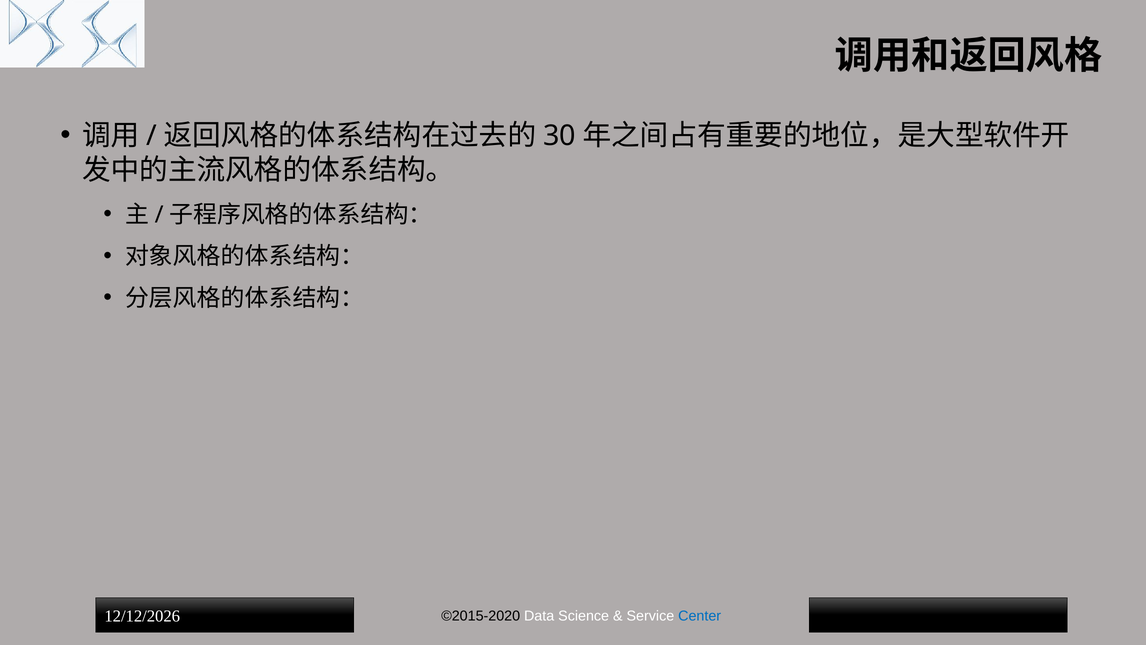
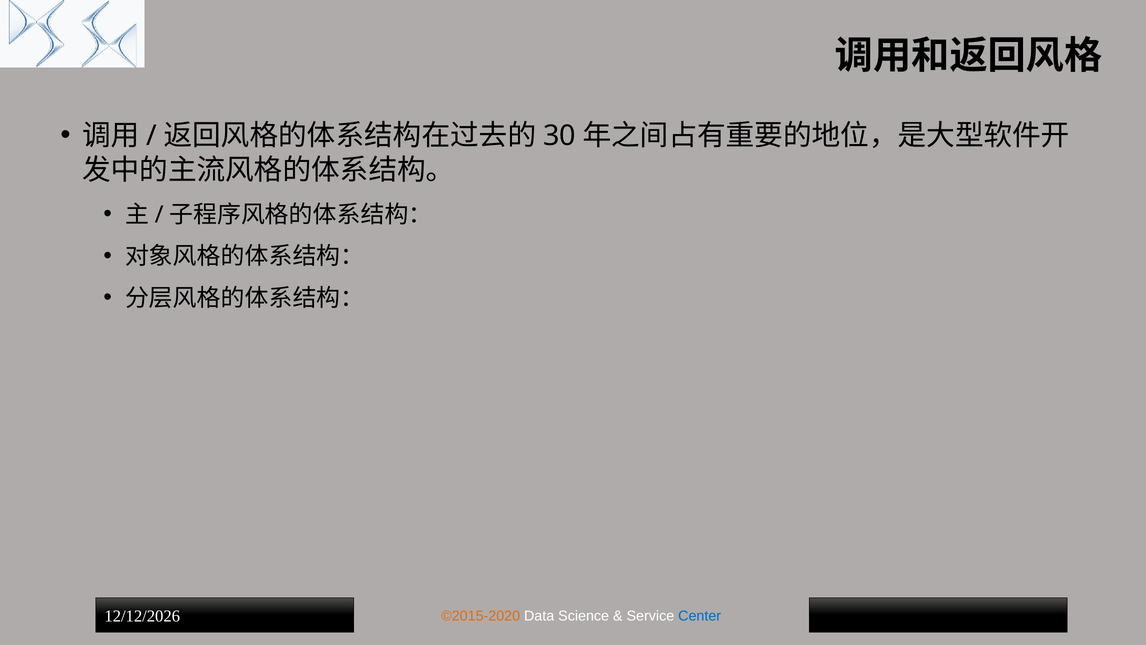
©2015-2020 colour: black -> orange
